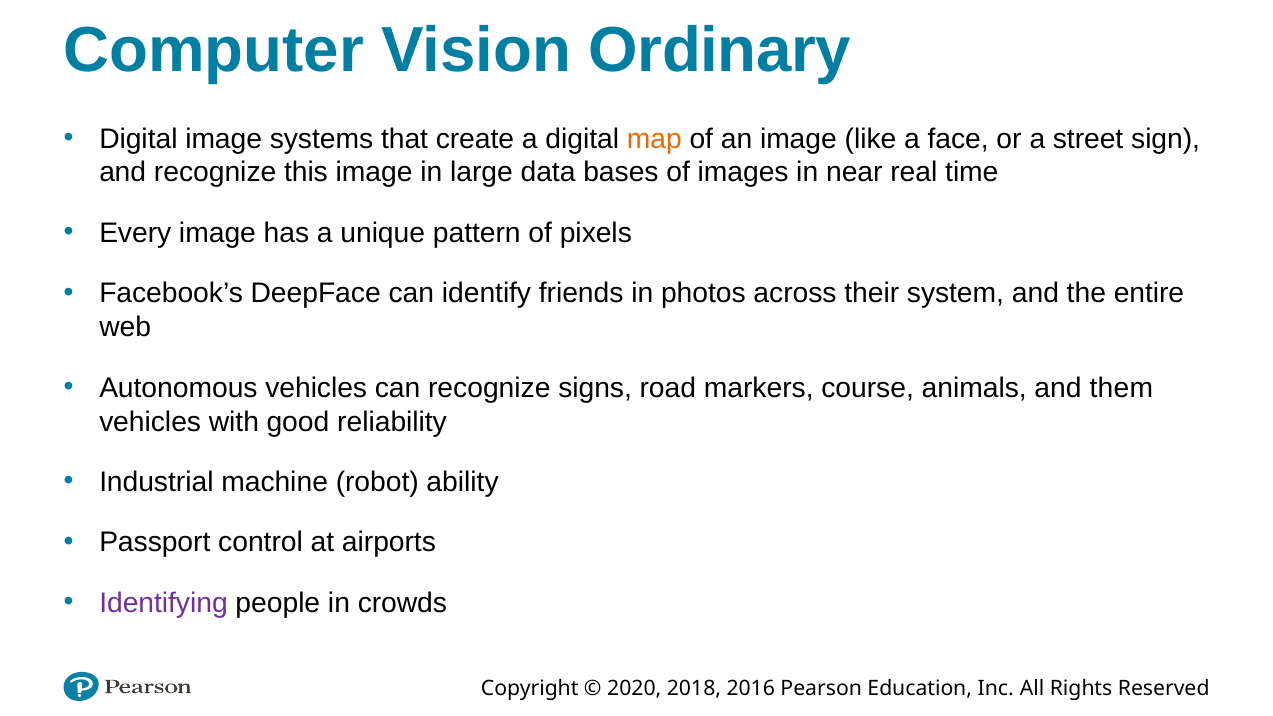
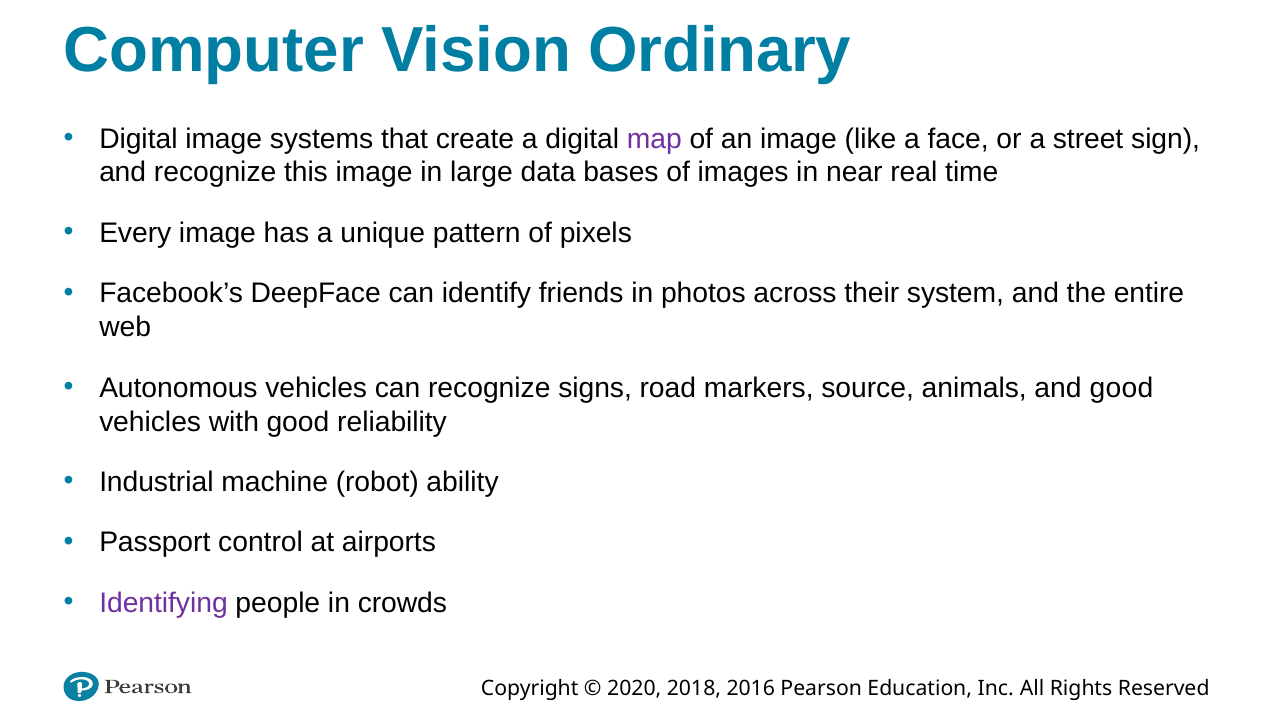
map colour: orange -> purple
course: course -> source
and them: them -> good
